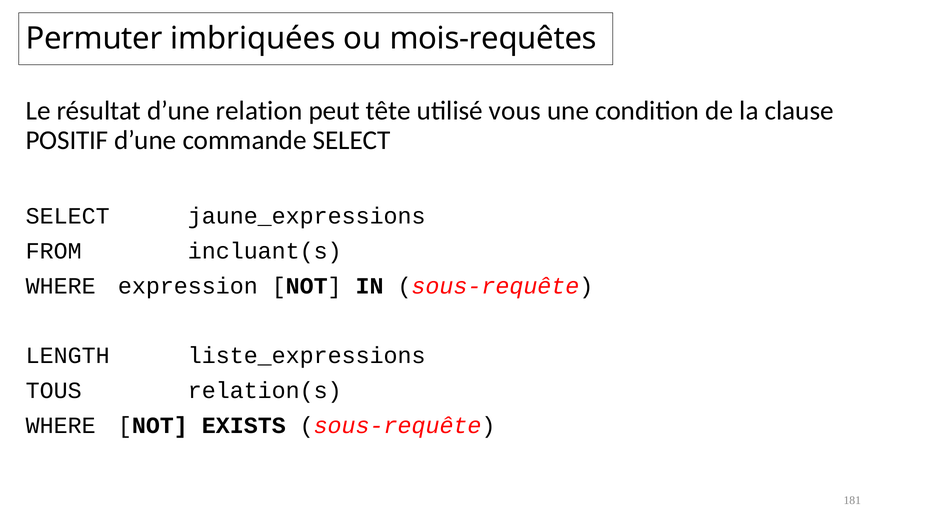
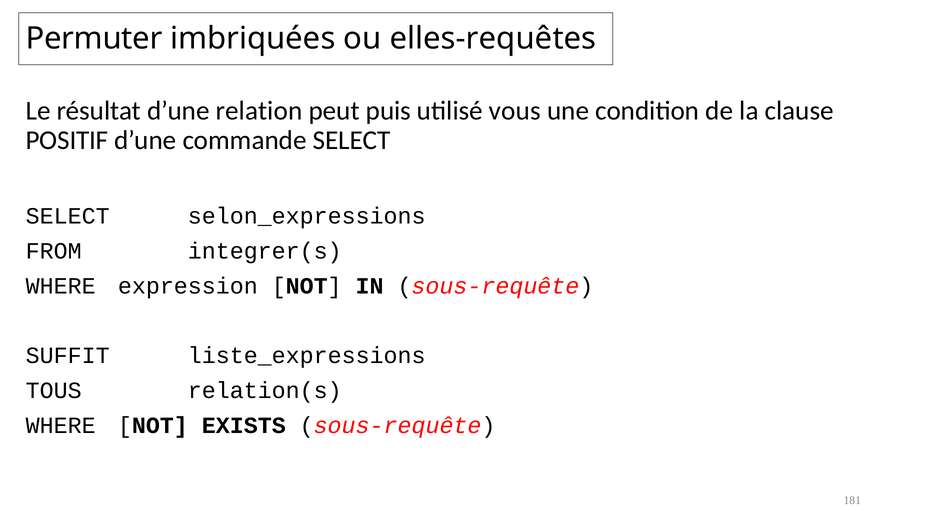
mois-requêtes: mois-requêtes -> elles-requêtes
tête: tête -> puis
jaune_expressions: jaune_expressions -> selon_expressions
incluant(s: incluant(s -> integrer(s
LENGTH: LENGTH -> SUFFIT
